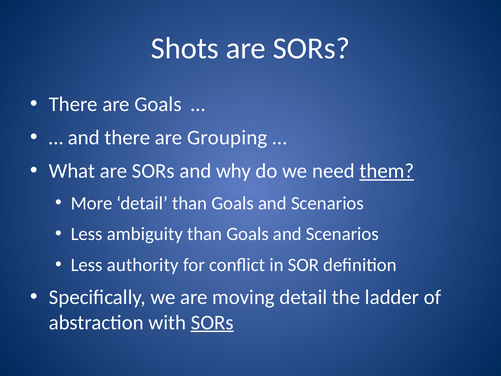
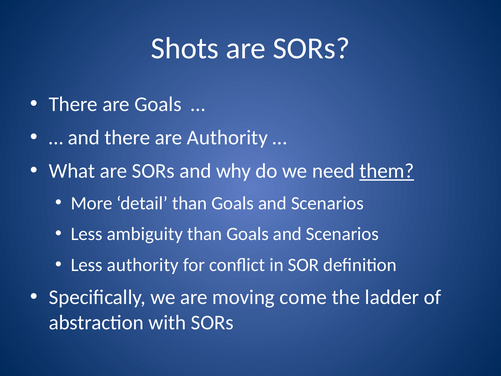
are Grouping: Grouping -> Authority
moving detail: detail -> come
SORs at (212, 322) underline: present -> none
